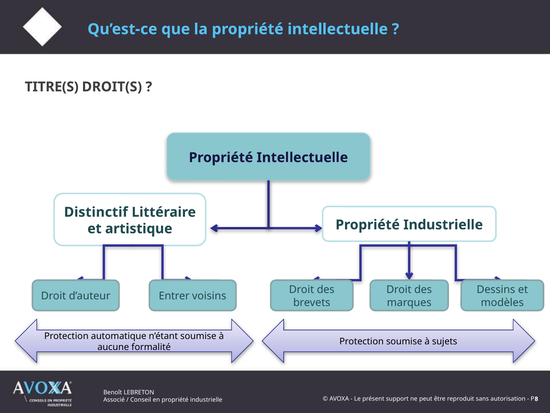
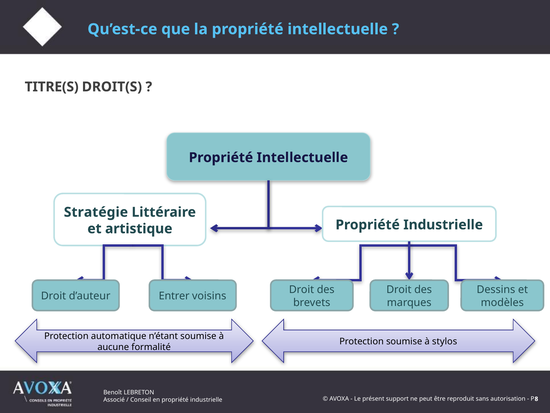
Distinctif: Distinctif -> Stratégie
sujets: sujets -> stylos
